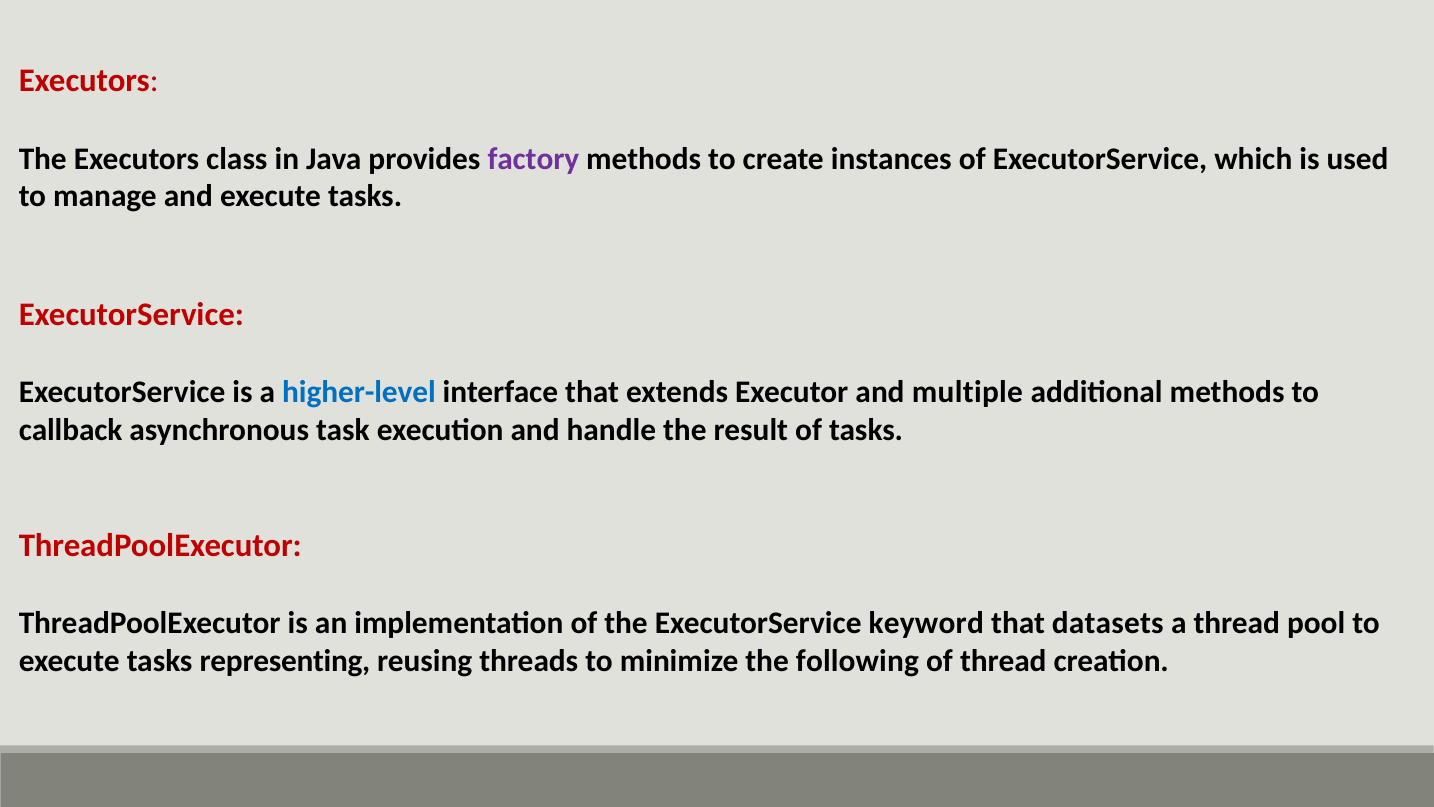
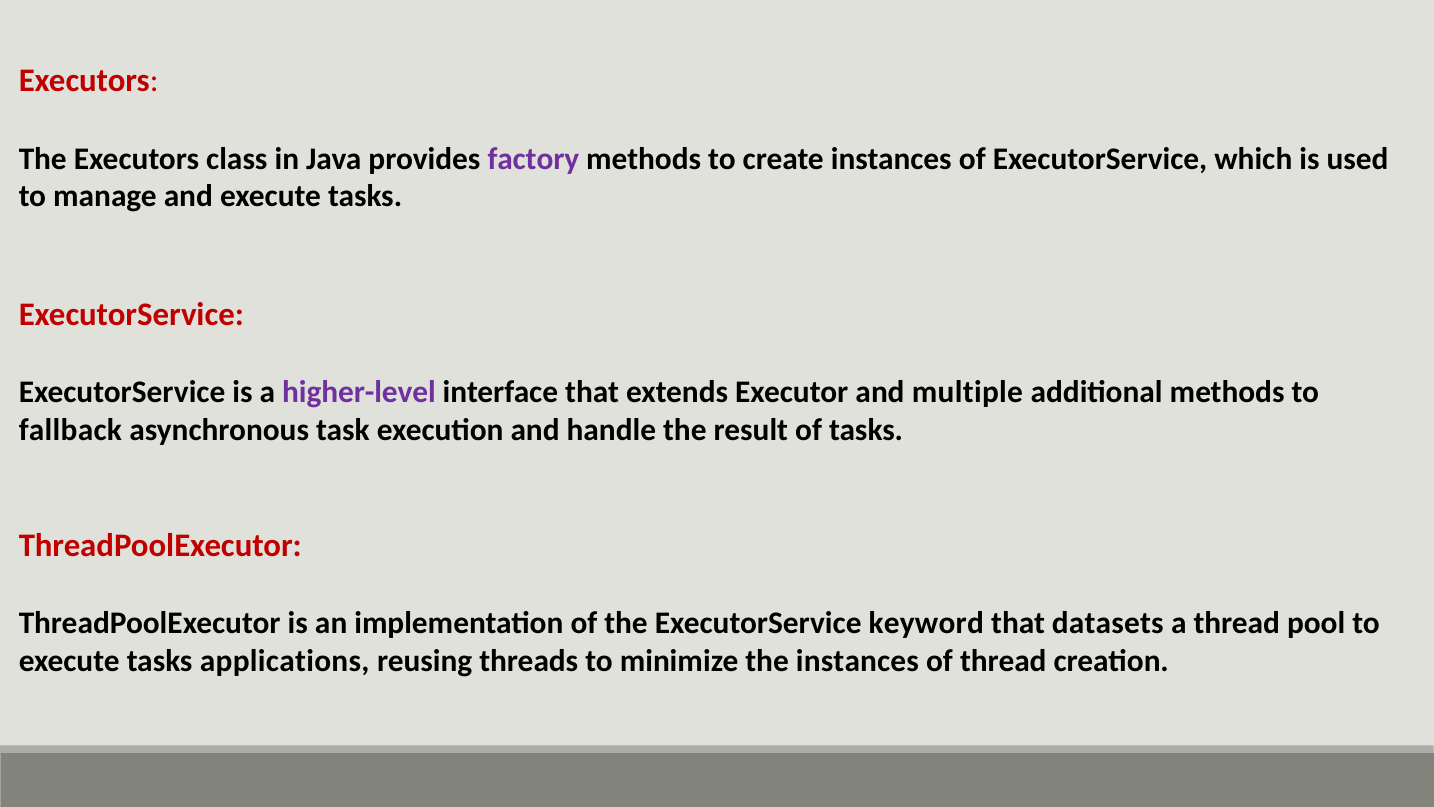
higher-level colour: blue -> purple
callback: callback -> fallback
representing: representing -> applications
the following: following -> instances
